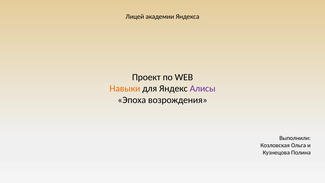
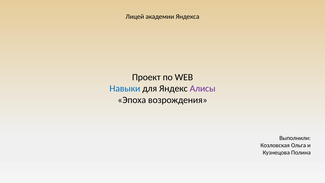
Навыки colour: orange -> blue
